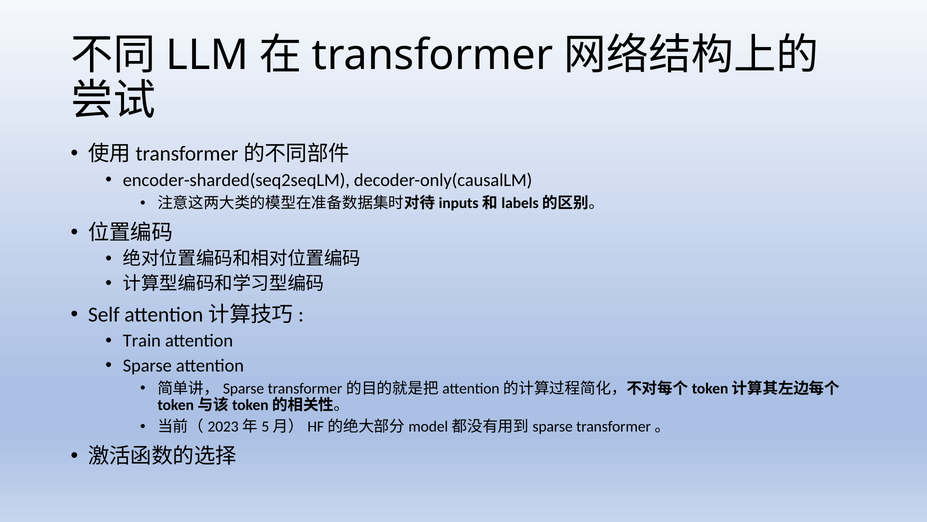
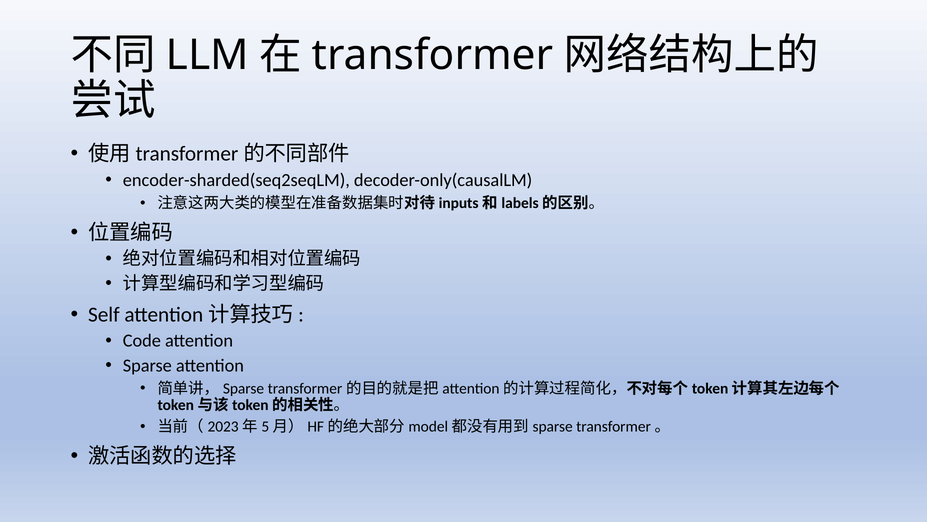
Train: Train -> Code
